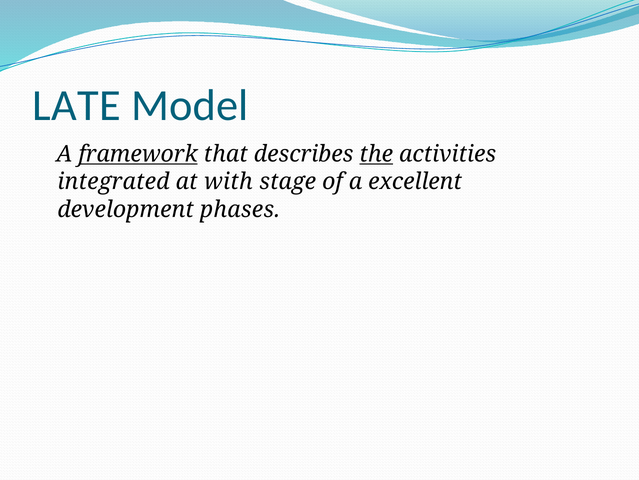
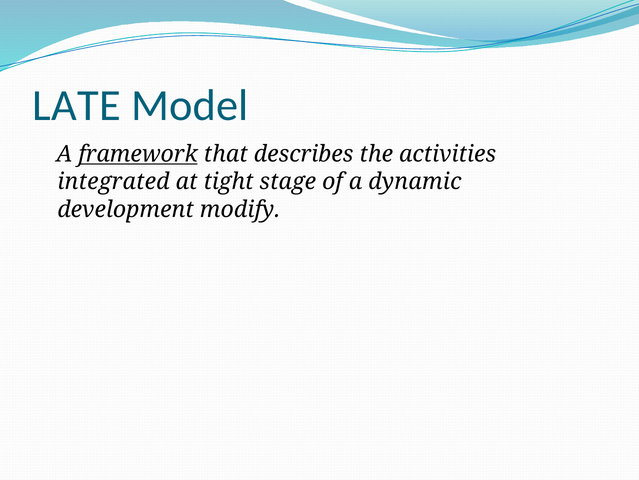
the underline: present -> none
with: with -> tight
excellent: excellent -> dynamic
phases: phases -> modify
